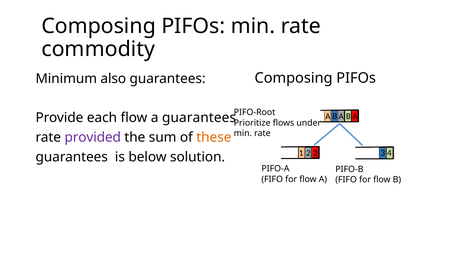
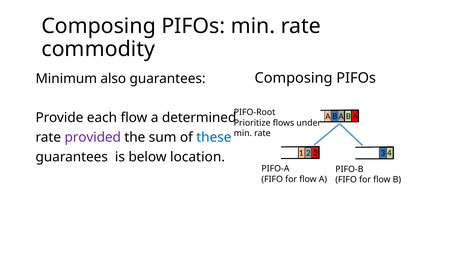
a guarantees: guarantees -> determined
these colour: orange -> blue
solution: solution -> location
